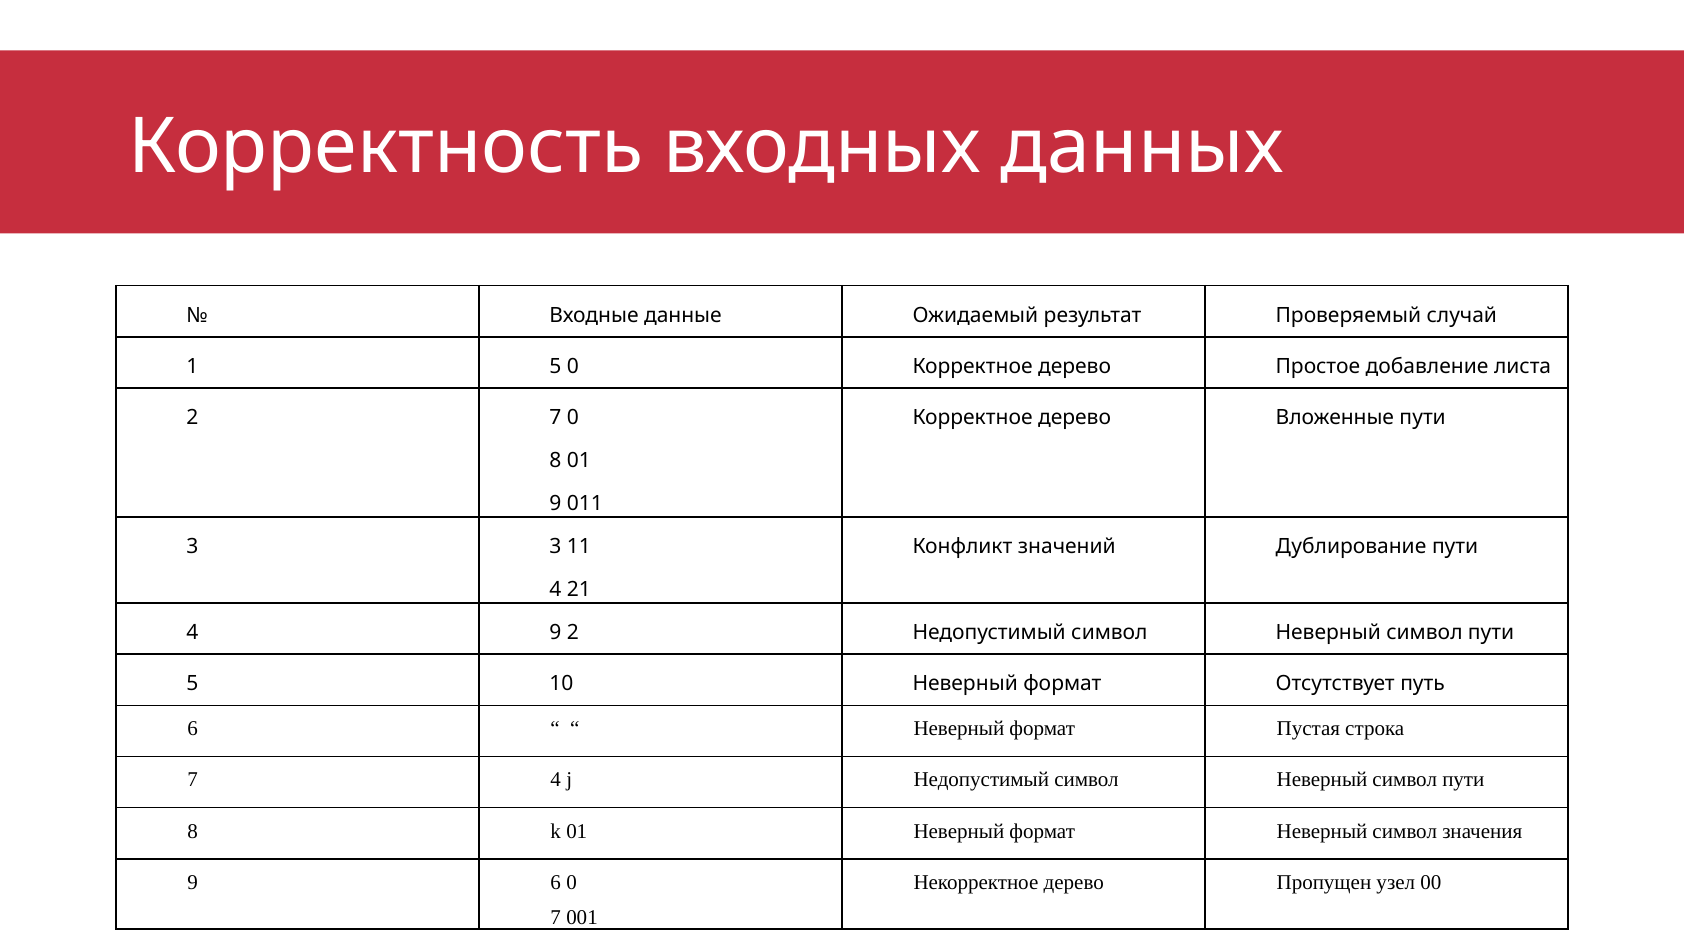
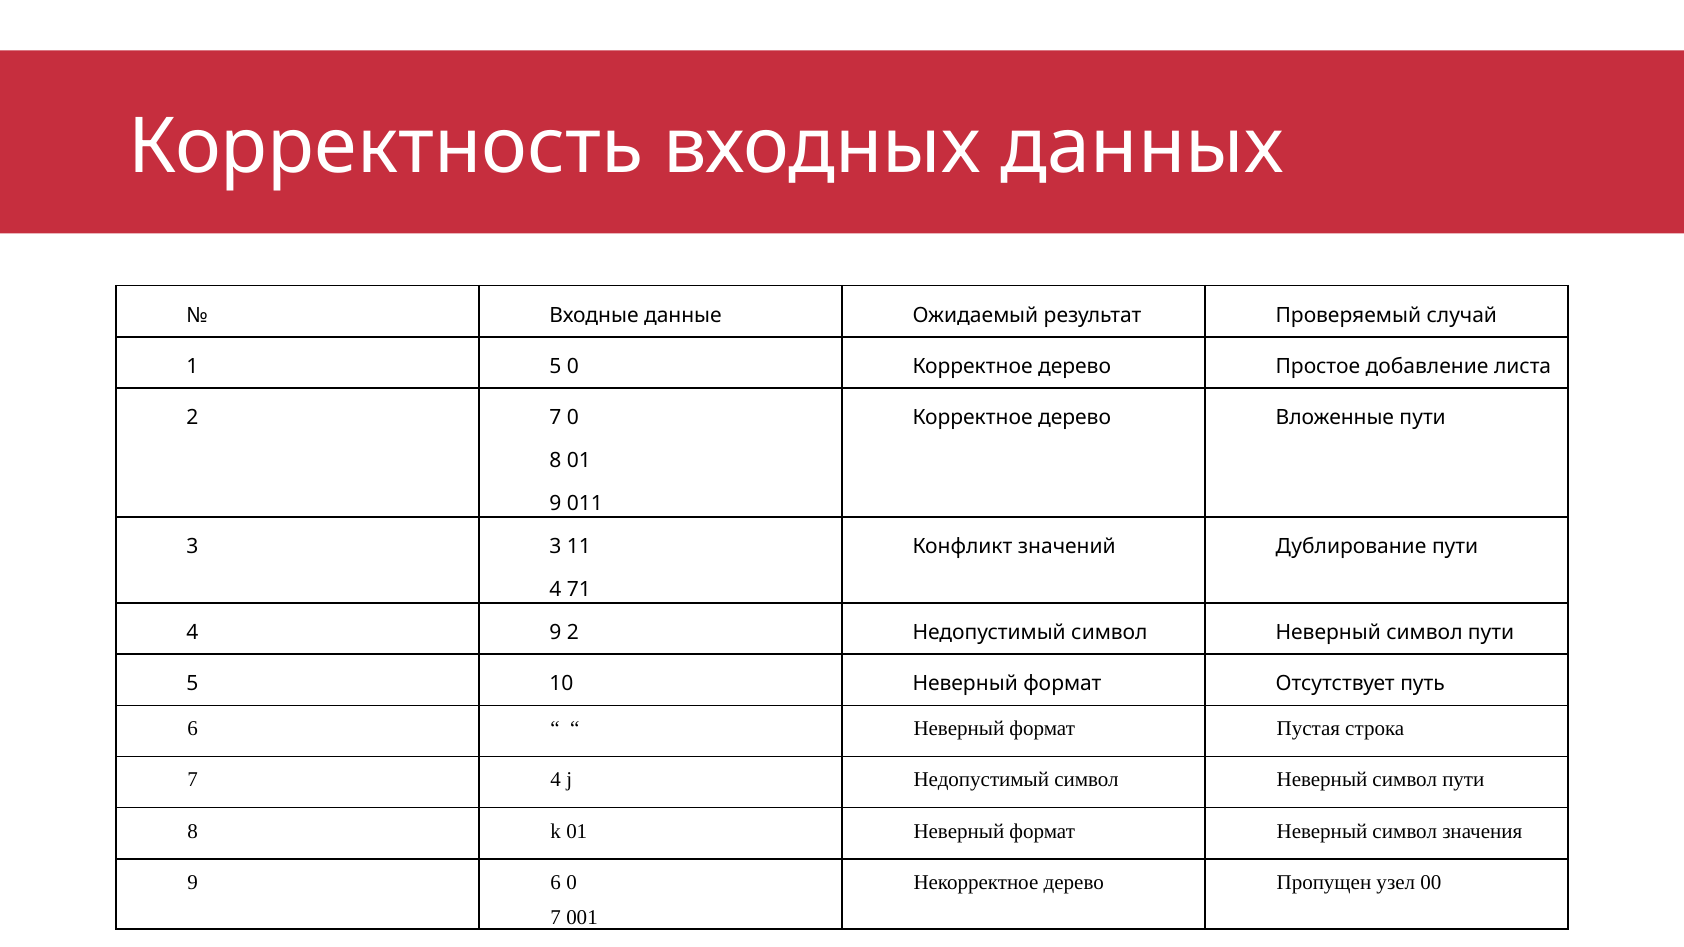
21: 21 -> 71
